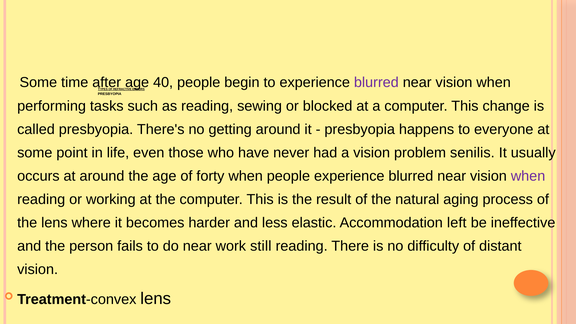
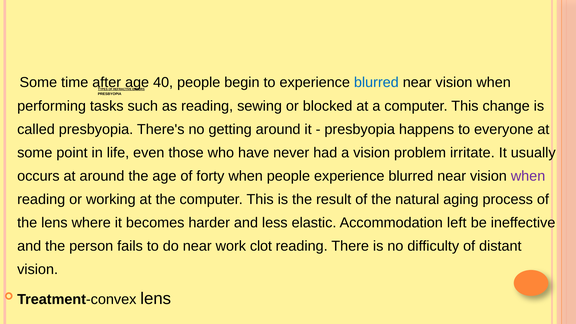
blurred at (376, 82) colour: purple -> blue
senilis: senilis -> irritate
still: still -> clot
